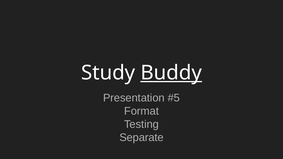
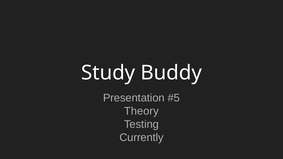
Buddy underline: present -> none
Format: Format -> Theory
Separate: Separate -> Currently
